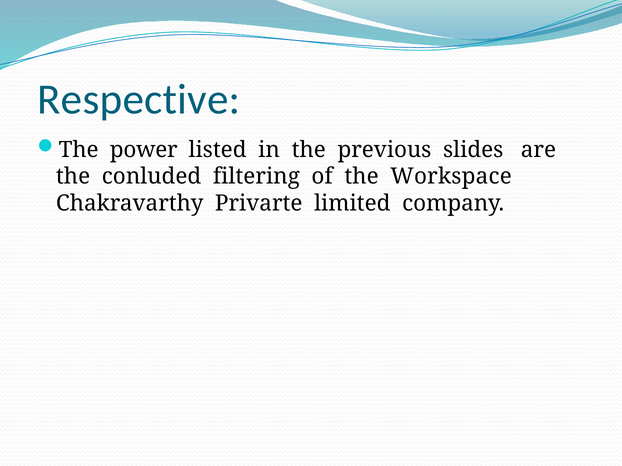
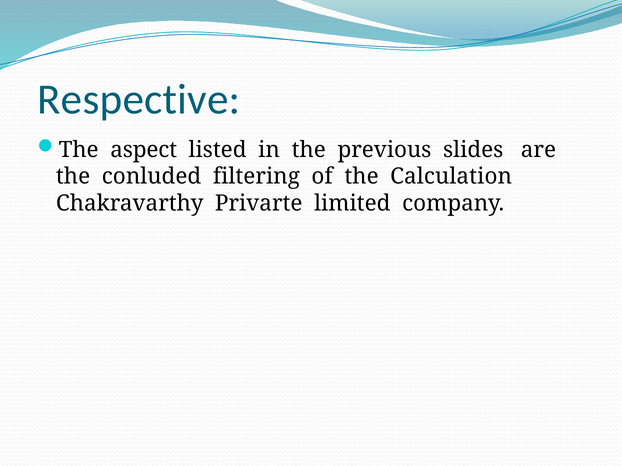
power: power -> aspect
Workspace: Workspace -> Calculation
